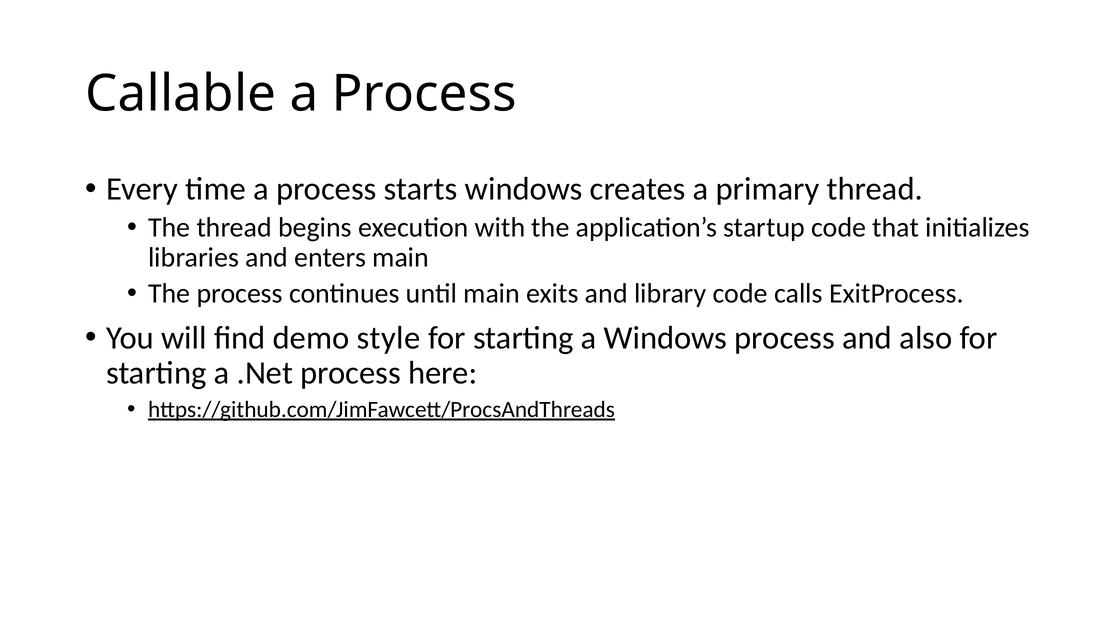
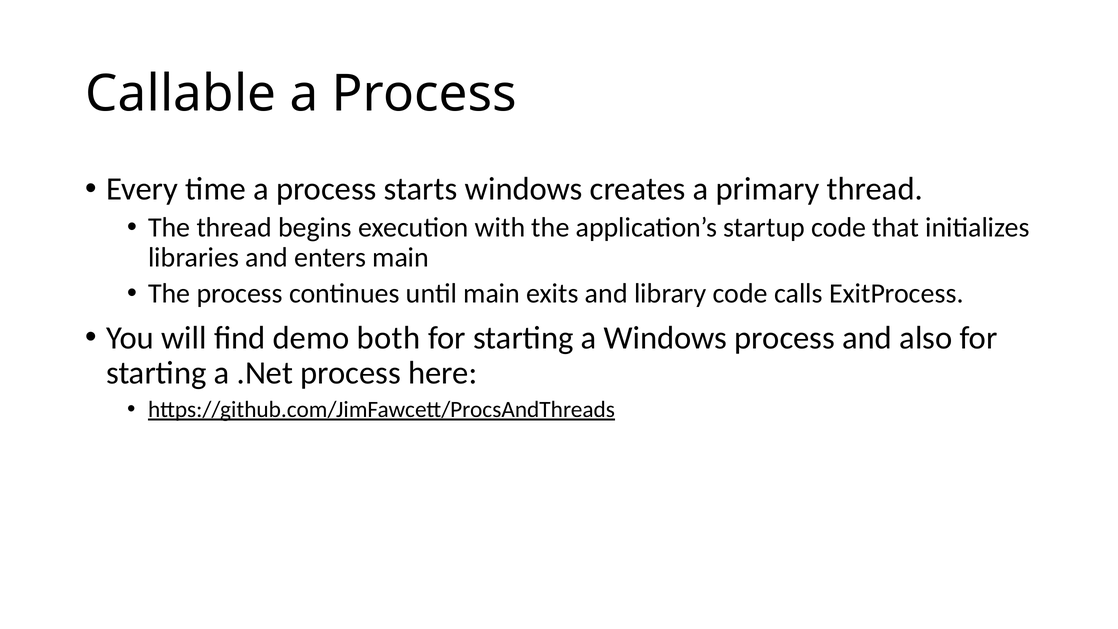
style: style -> both
